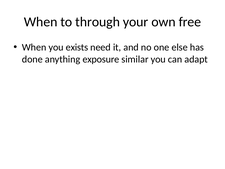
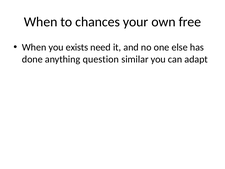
through: through -> chances
exposure: exposure -> question
